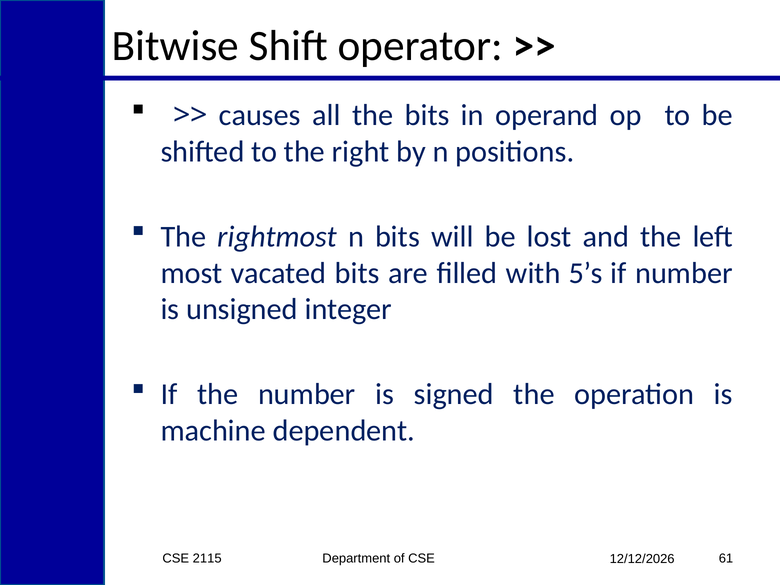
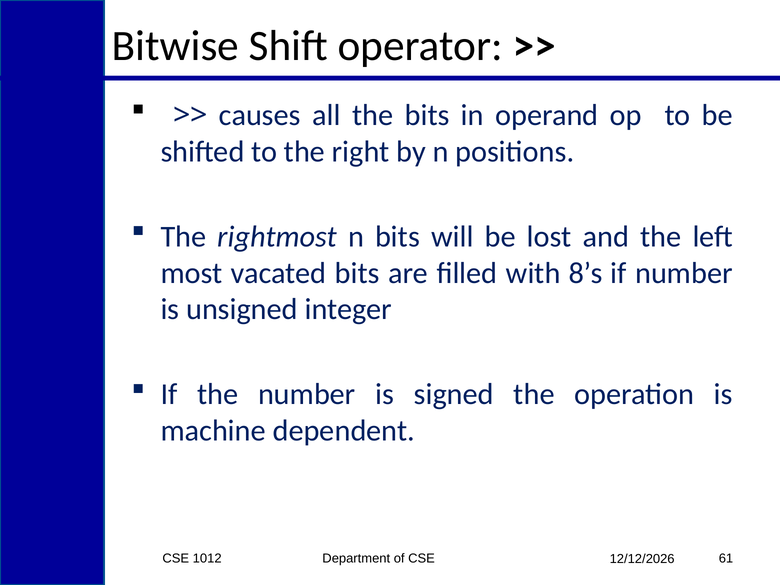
5’s: 5’s -> 8’s
2115: 2115 -> 1012
